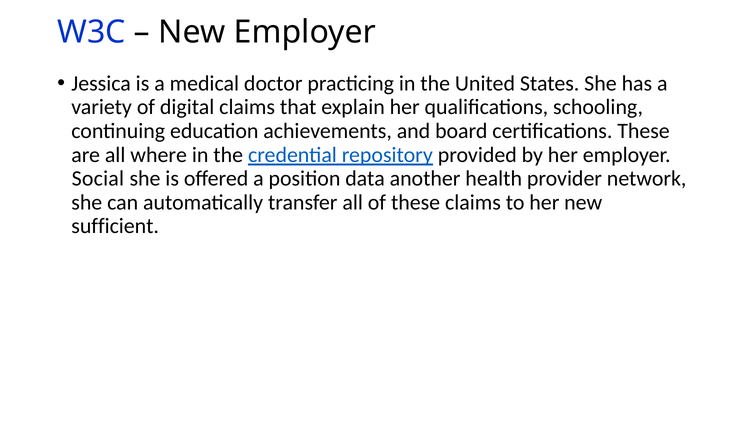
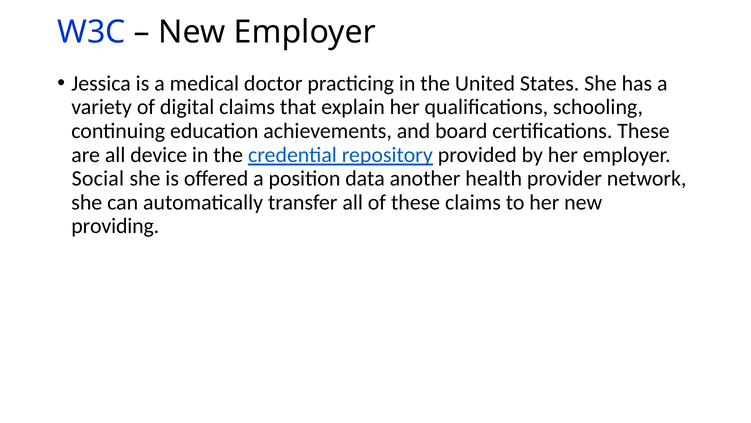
where: where -> device
sufficient: sufficient -> providing
